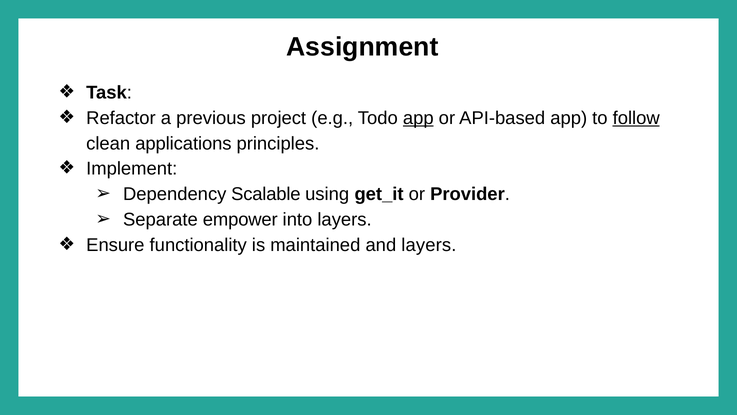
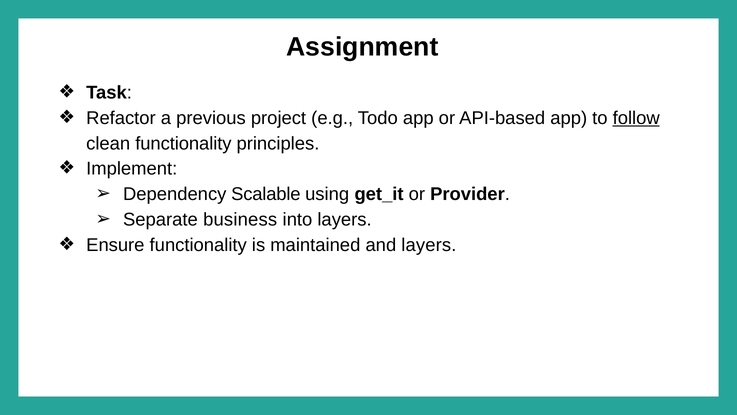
app at (418, 118) underline: present -> none
clean applications: applications -> functionality
empower: empower -> business
